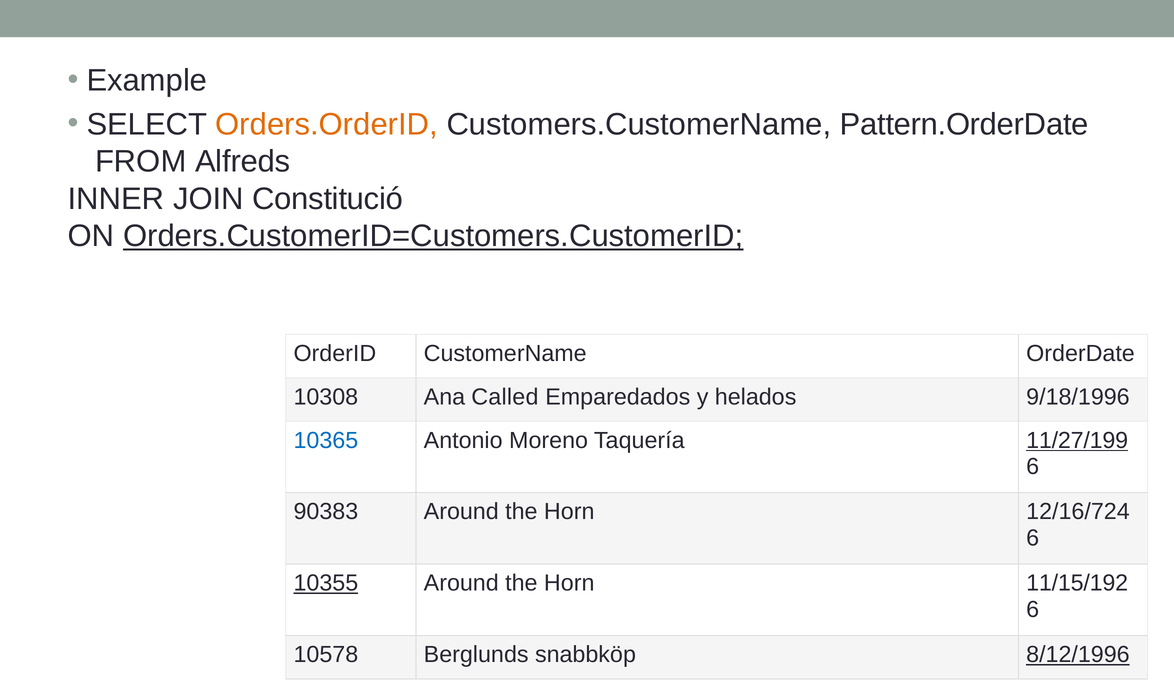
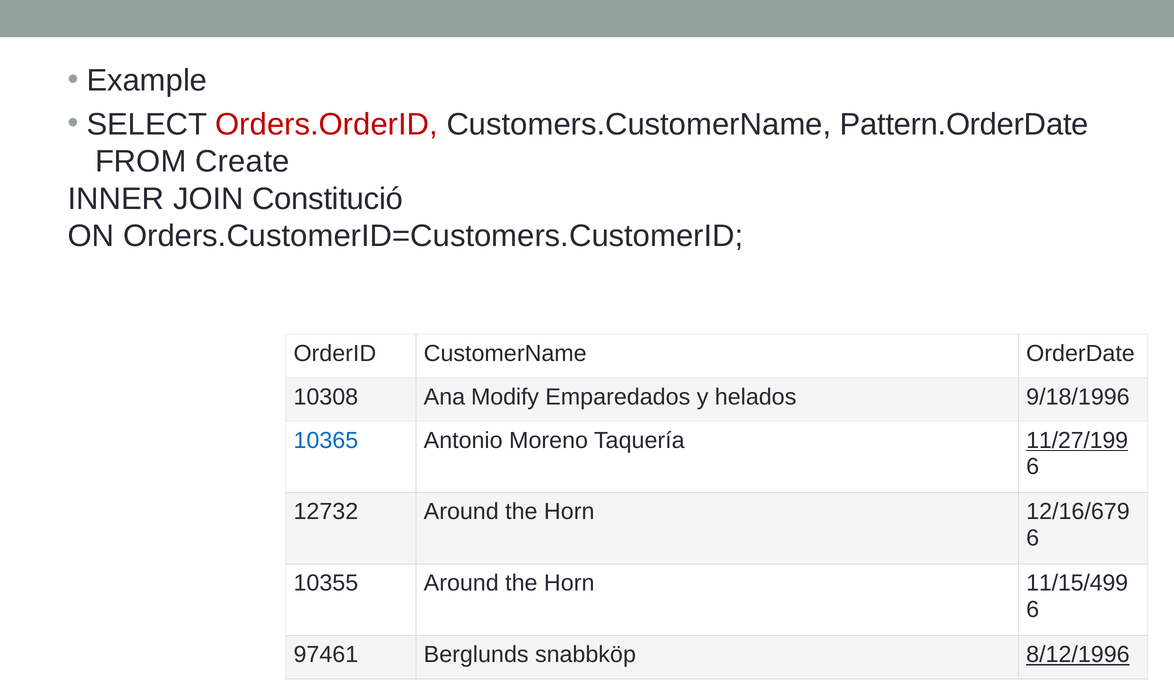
Orders.OrderID colour: orange -> red
Alfreds: Alfreds -> Create
Orders.CustomerID=Customers.CustomerID underline: present -> none
Called: Called -> Modify
90383: 90383 -> 12732
12/16/724: 12/16/724 -> 12/16/679
10355 underline: present -> none
11/15/192: 11/15/192 -> 11/15/499
10578: 10578 -> 97461
